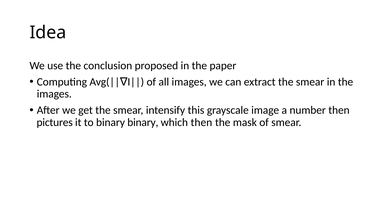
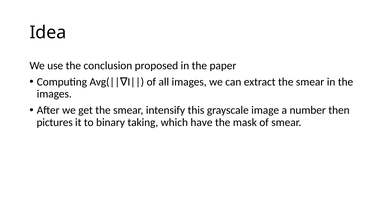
binary binary: binary -> taking
which then: then -> have
